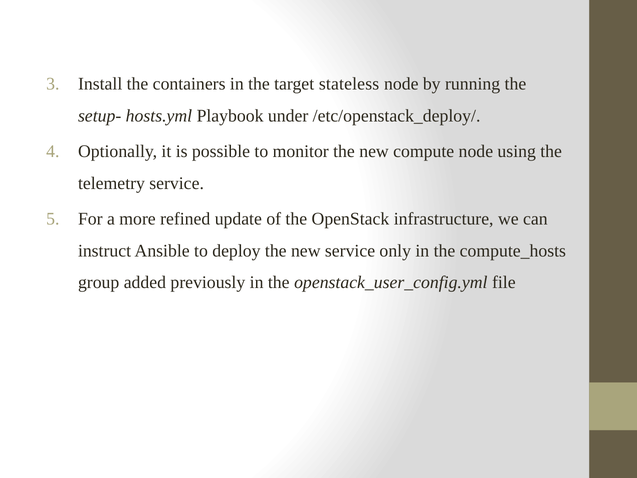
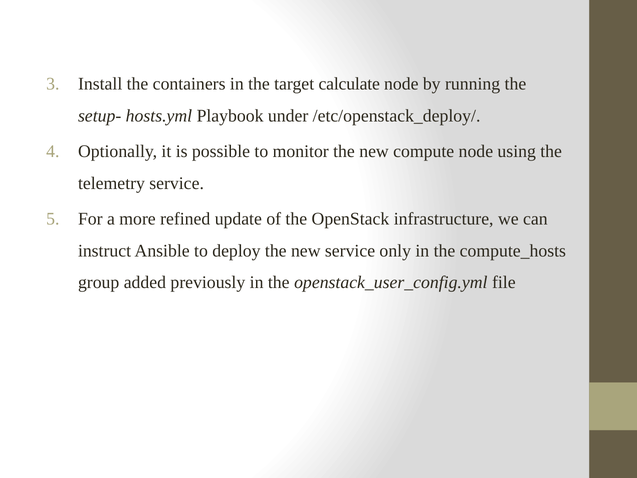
stateless: stateless -> calculate
